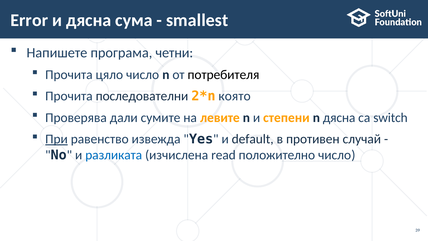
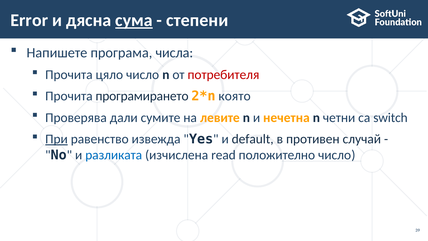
сума underline: none -> present
smallest: smallest -> степени
четни: четни -> числа
потребителя colour: black -> red
последователни: последователни -> програмирането
степени: степени -> нечетна
n дясна: дясна -> четни
